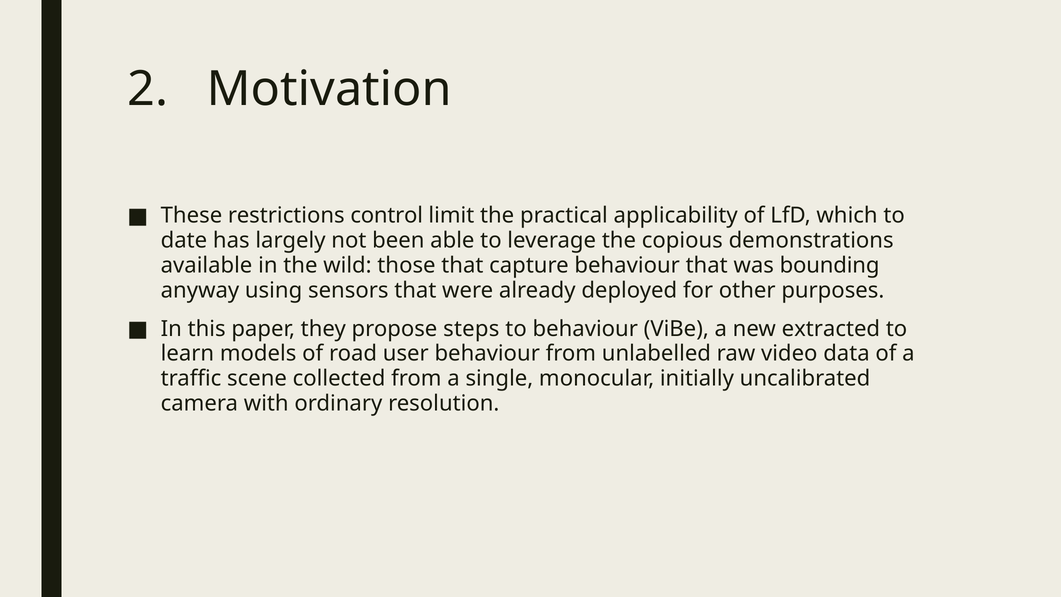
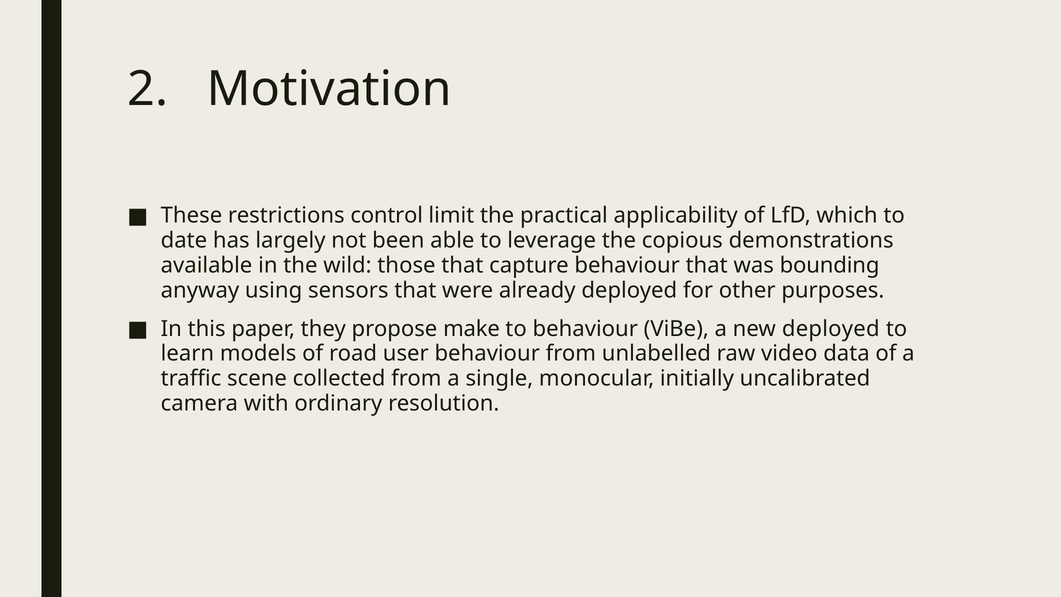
steps: steps -> make
new extracted: extracted -> deployed
